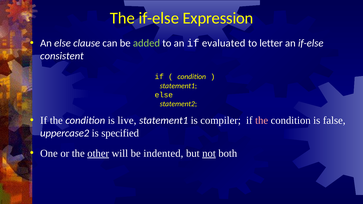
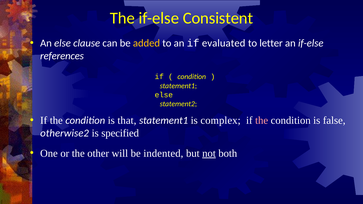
Expression: Expression -> Consistent
added colour: light green -> yellow
consistent: consistent -> references
live: live -> that
compiler: compiler -> complex
uppercase2: uppercase2 -> otherwise2
other underline: present -> none
